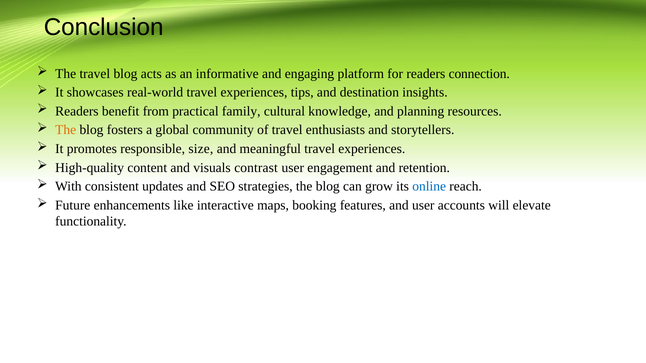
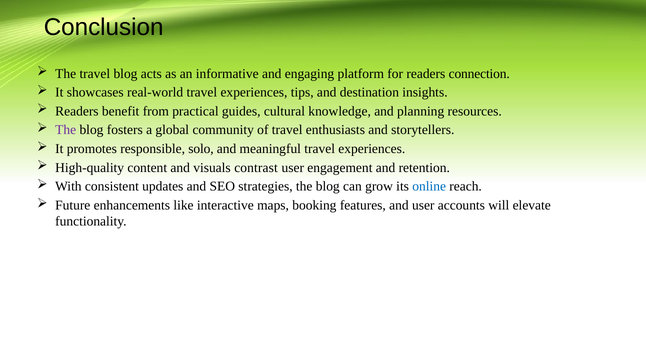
family: family -> guides
The at (66, 130) colour: orange -> purple
size: size -> solo
